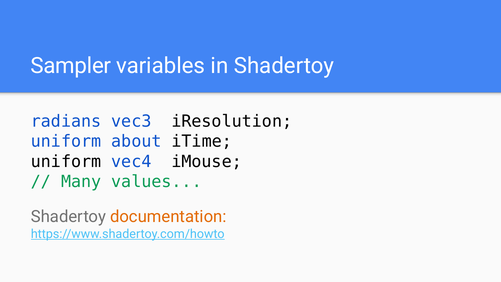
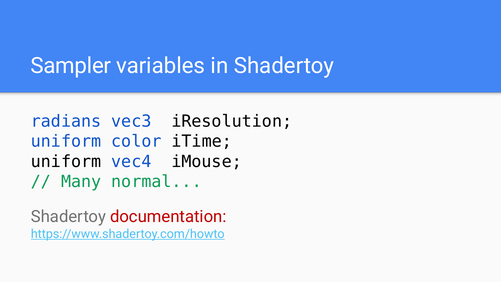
about: about -> color
values: values -> normal
documentation colour: orange -> red
